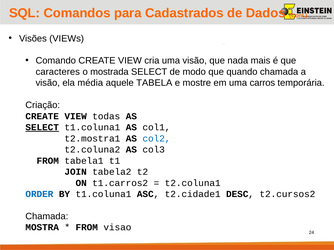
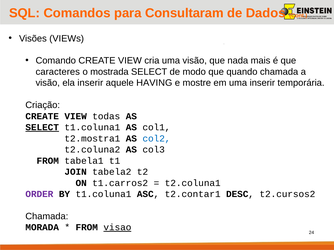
Cadastrados: Cadastrados -> Consultaram
ela média: média -> inserir
TABELA: TABELA -> HAVING
uma carros: carros -> inserir
ORDER colour: blue -> purple
t2.cidade1: t2.cidade1 -> t2.contar1
MOSTRA: MOSTRA -> MORADA
visao underline: none -> present
